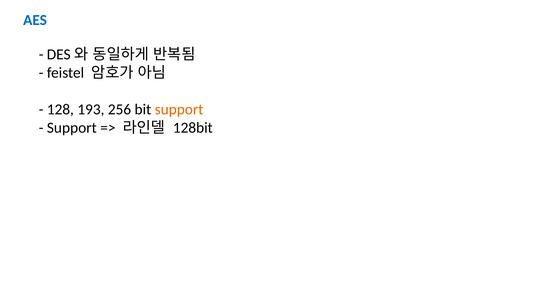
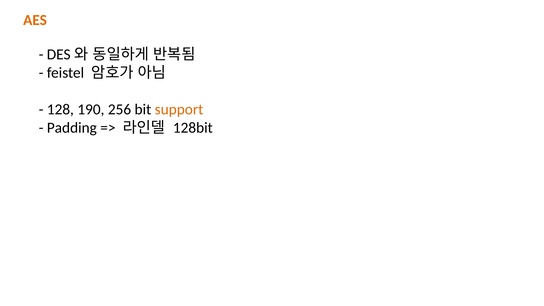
AES colour: blue -> orange
193: 193 -> 190
Support at (72, 128): Support -> Padding
